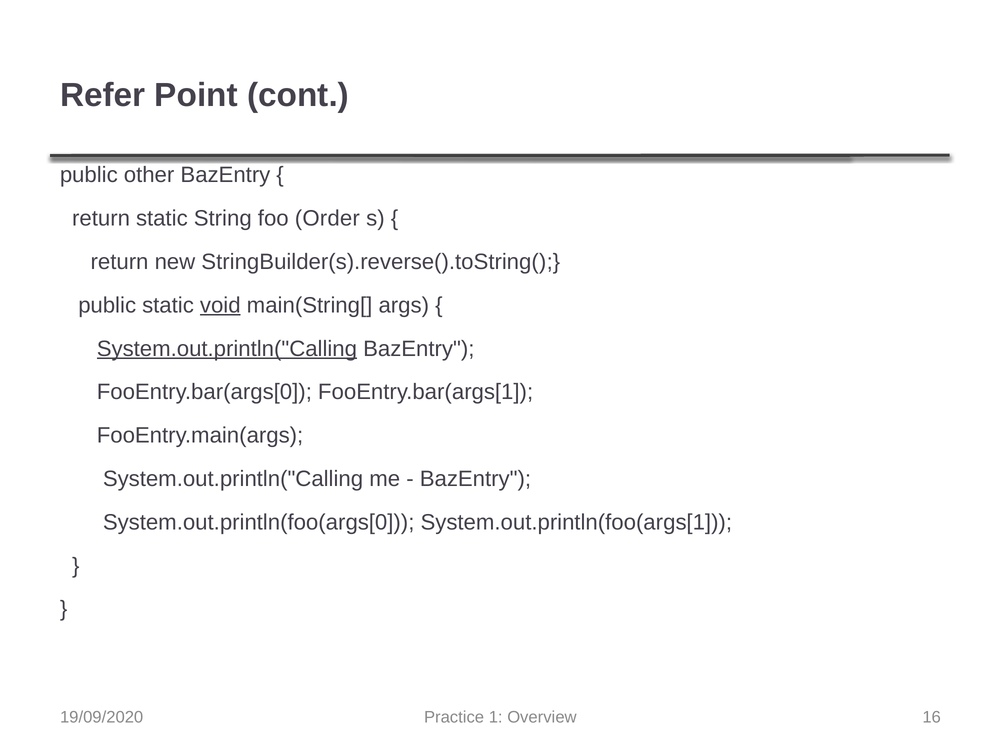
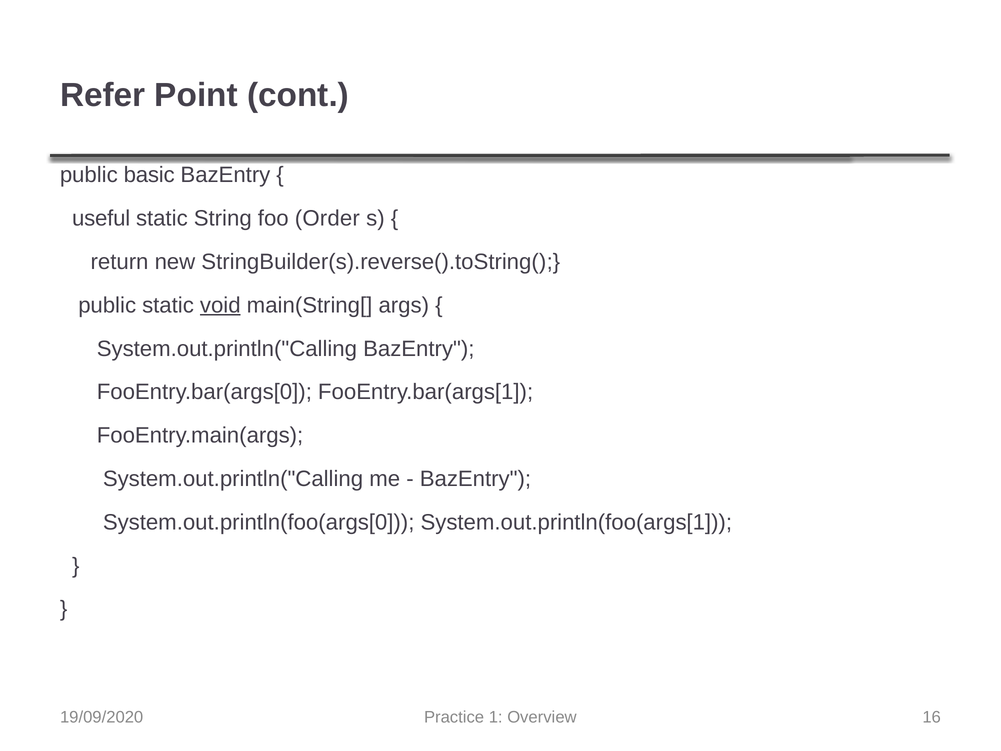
other: other -> basic
return at (101, 218): return -> useful
System.out.println("Calling at (227, 349) underline: present -> none
